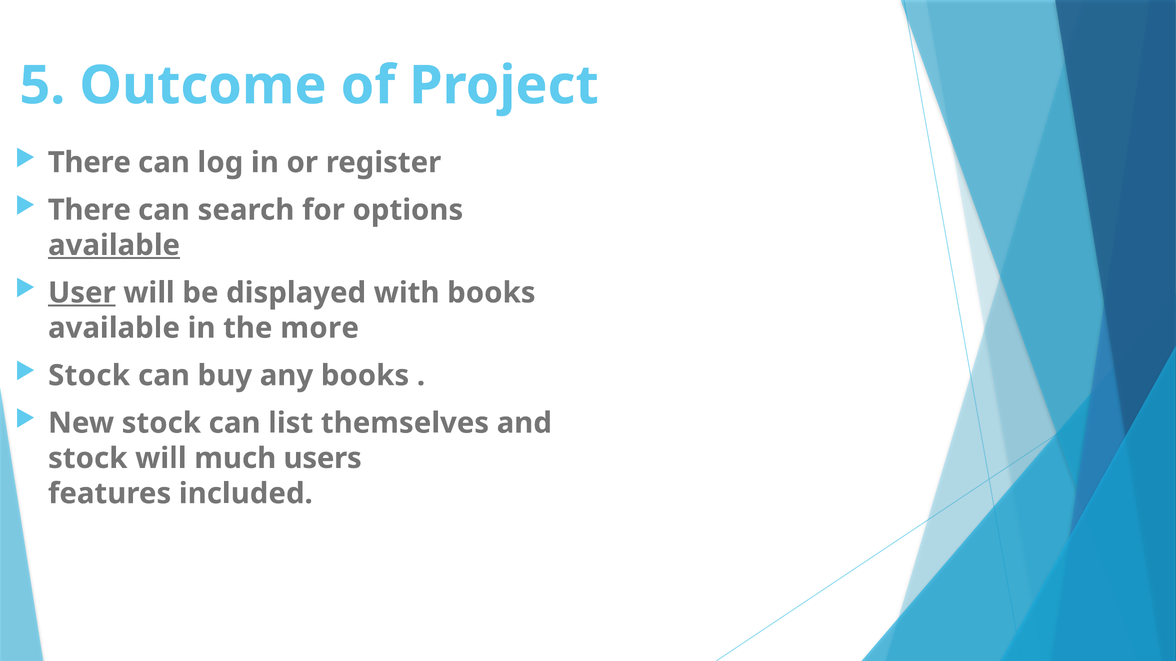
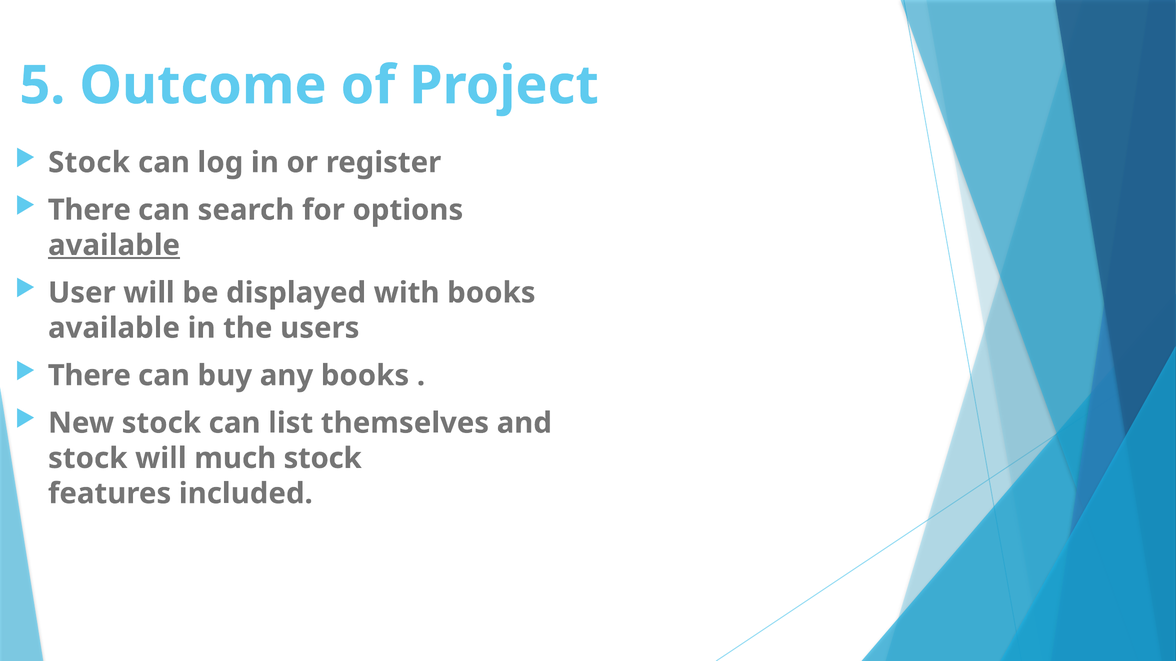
There at (89, 163): There -> Stock
User underline: present -> none
more: more -> users
Stock at (89, 376): Stock -> There
much users: users -> stock
